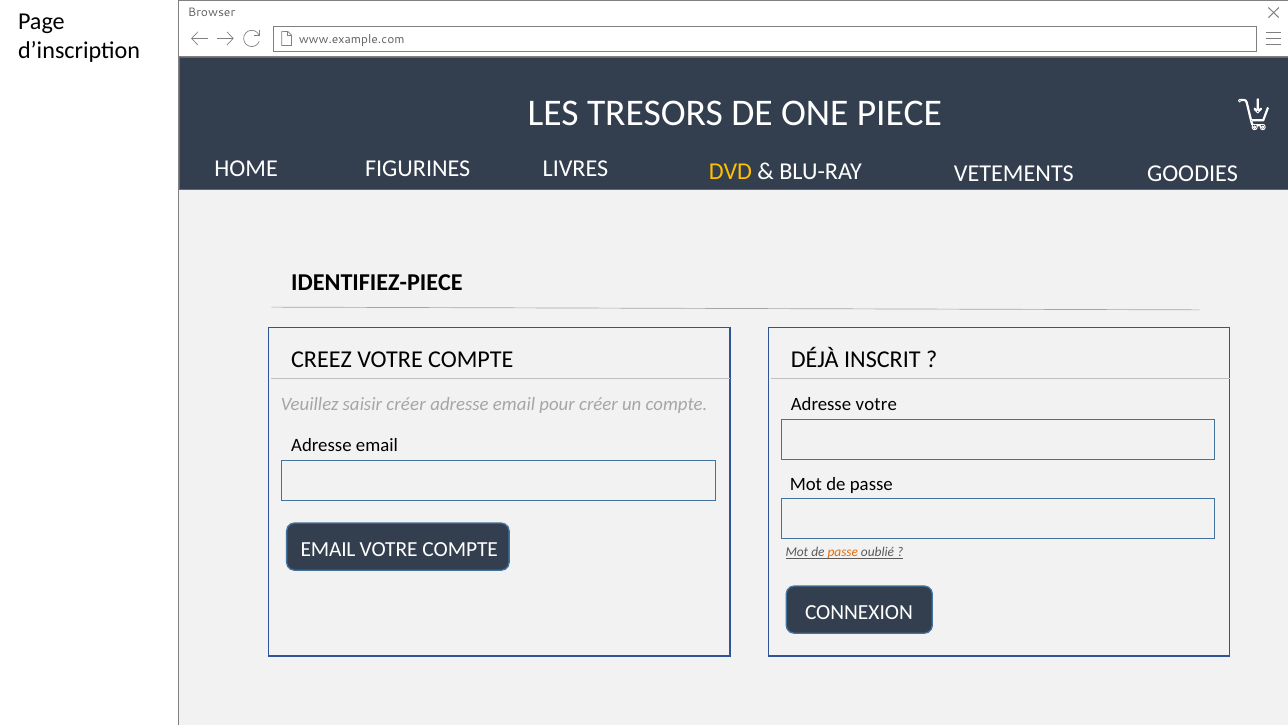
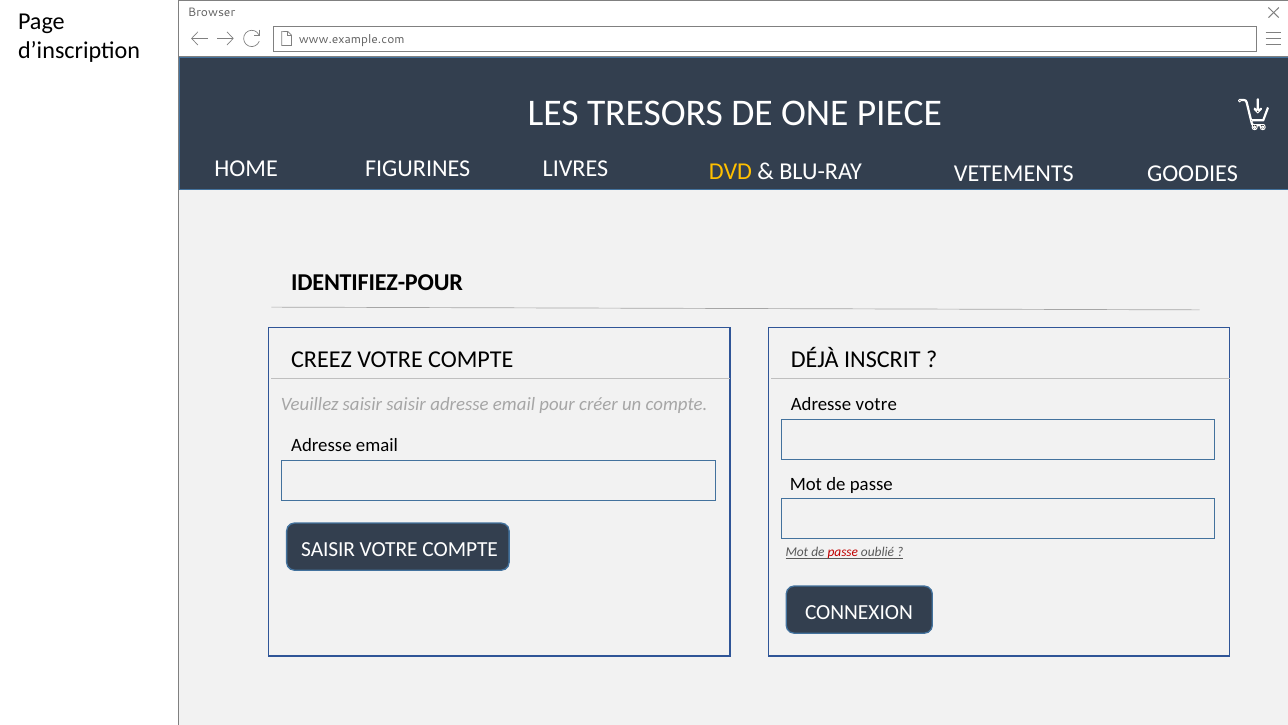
IDENTIFIEZ-PIECE: IDENTIFIEZ-PIECE -> IDENTIFIEZ-POUR
saisir créer: créer -> saisir
EMAIL at (328, 549): EMAIL -> SAISIR
passe at (843, 552) colour: orange -> red
